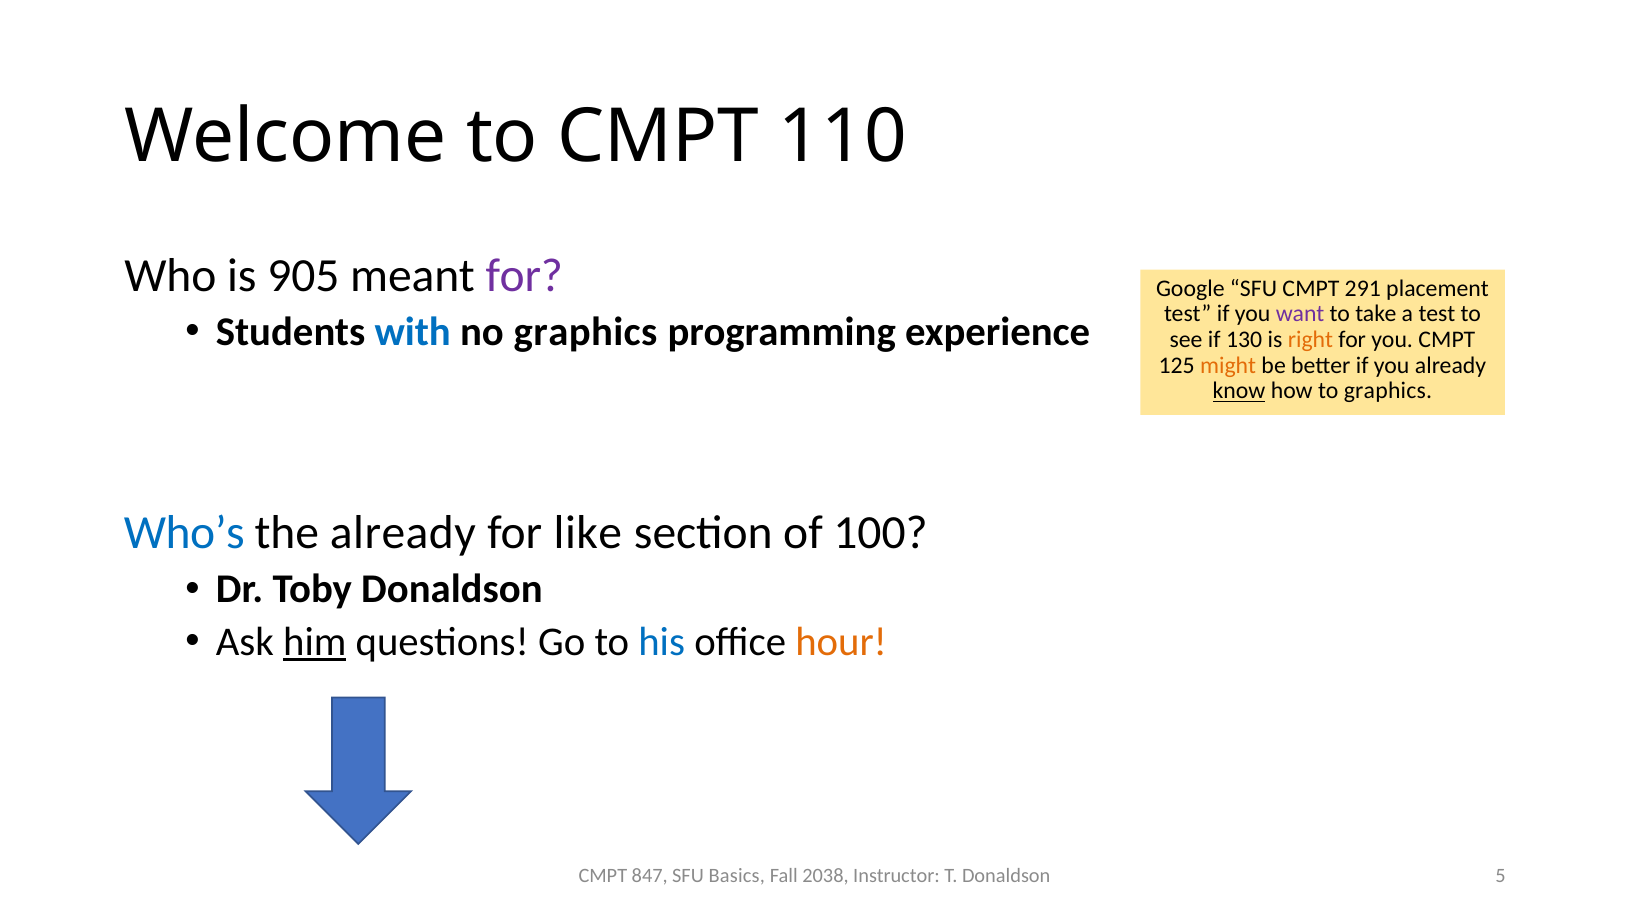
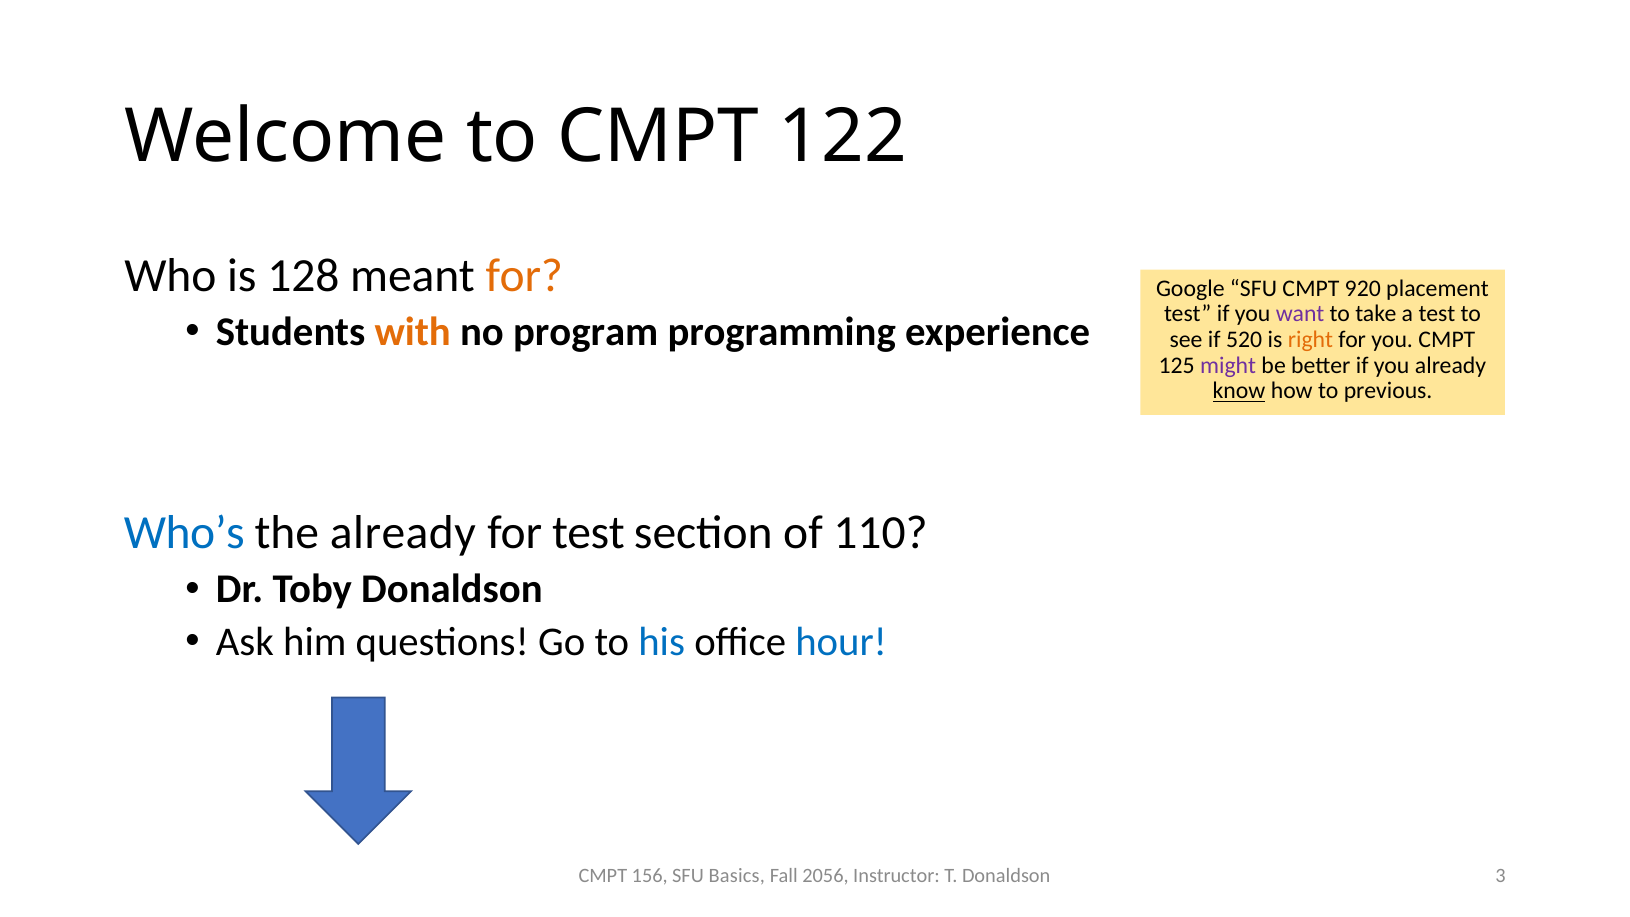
110: 110 -> 122
905: 905 -> 128
for at (524, 276) colour: purple -> orange
291: 291 -> 920
with colour: blue -> orange
no graphics: graphics -> program
130: 130 -> 520
might colour: orange -> purple
to graphics: graphics -> previous
for like: like -> test
100: 100 -> 110
him underline: present -> none
hour colour: orange -> blue
847: 847 -> 156
2038: 2038 -> 2056
5: 5 -> 3
